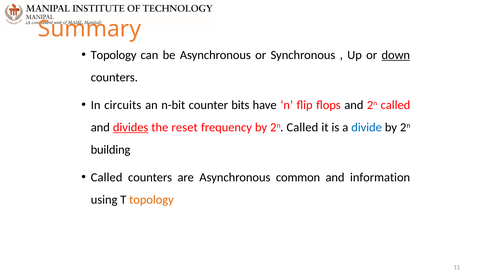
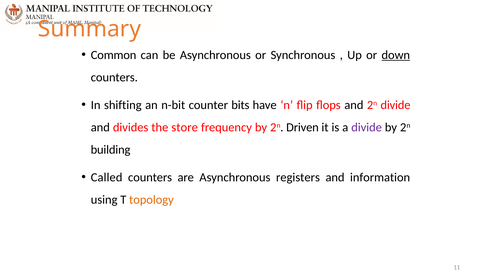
Topology at (114, 55): Topology -> Common
circuits: circuits -> shifting
and 2n called: called -> divide
divides underline: present -> none
reset: reset -> store
by 2n Called: Called -> Driven
divide at (367, 127) colour: blue -> purple
common: common -> registers
